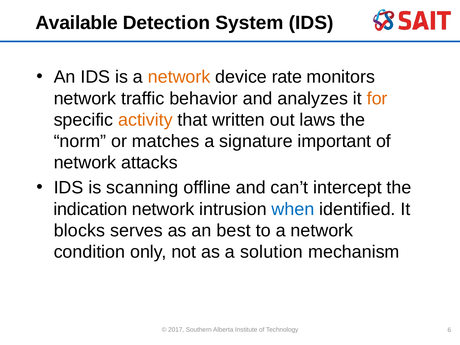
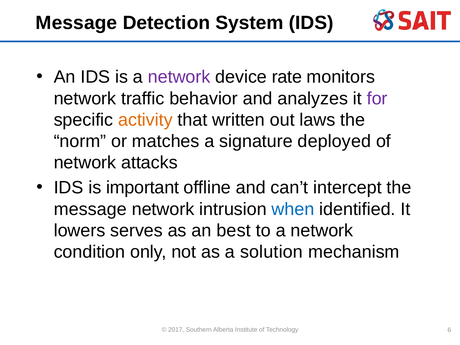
Available at (77, 23): Available -> Message
network at (179, 77) colour: orange -> purple
for colour: orange -> purple
important: important -> deployed
scanning: scanning -> important
indication at (90, 209): indication -> message
blocks: blocks -> lowers
